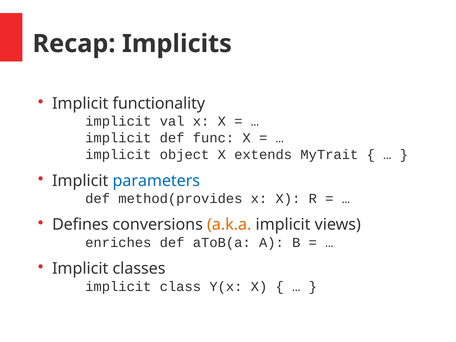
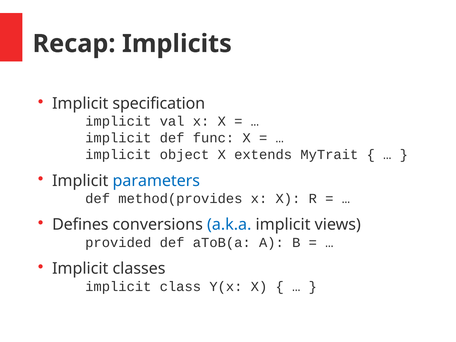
functionality: functionality -> specification
a.k.a colour: orange -> blue
enriches: enriches -> provided
